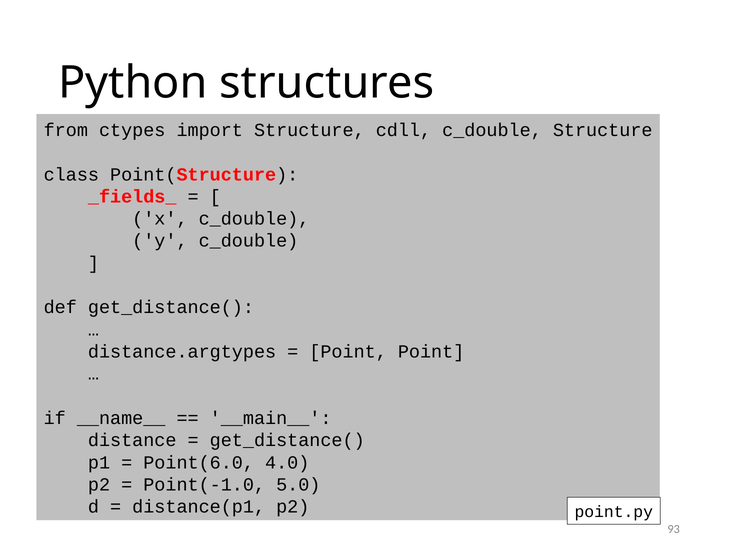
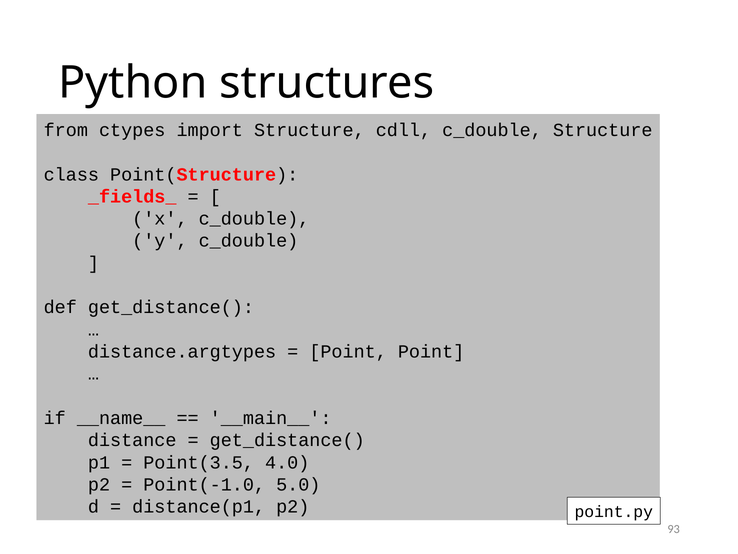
Point(6.0: Point(6.0 -> Point(3.5
